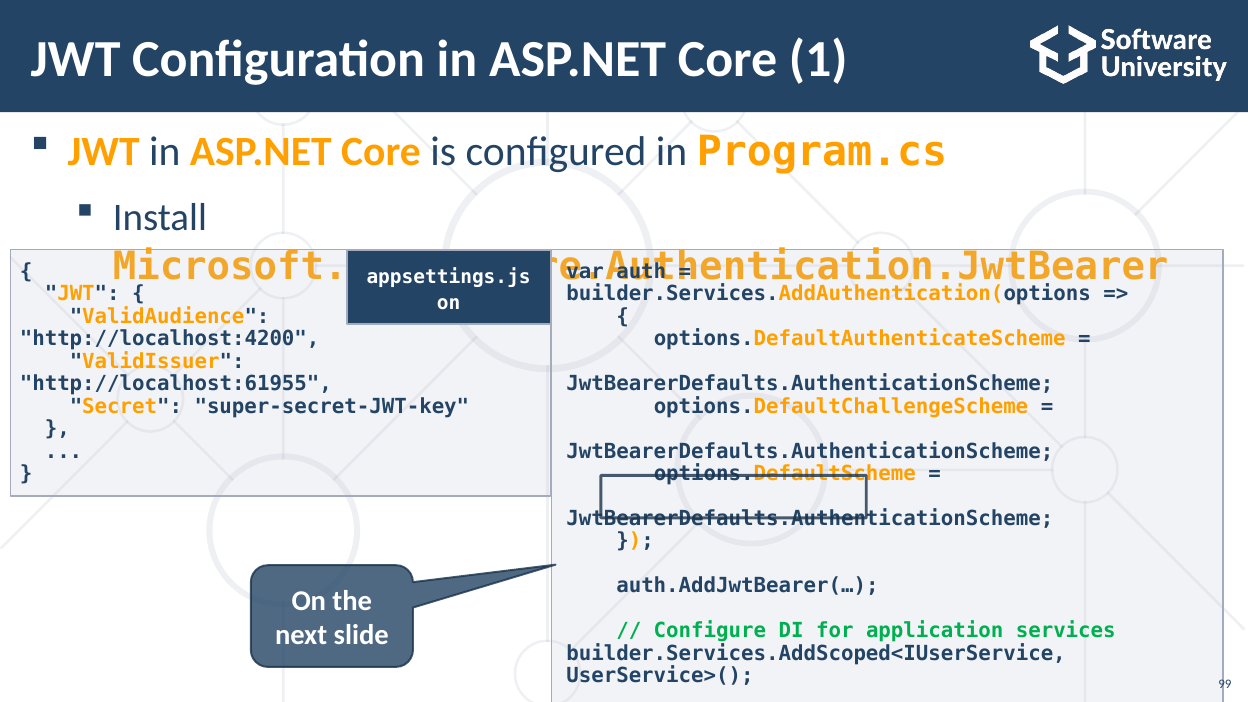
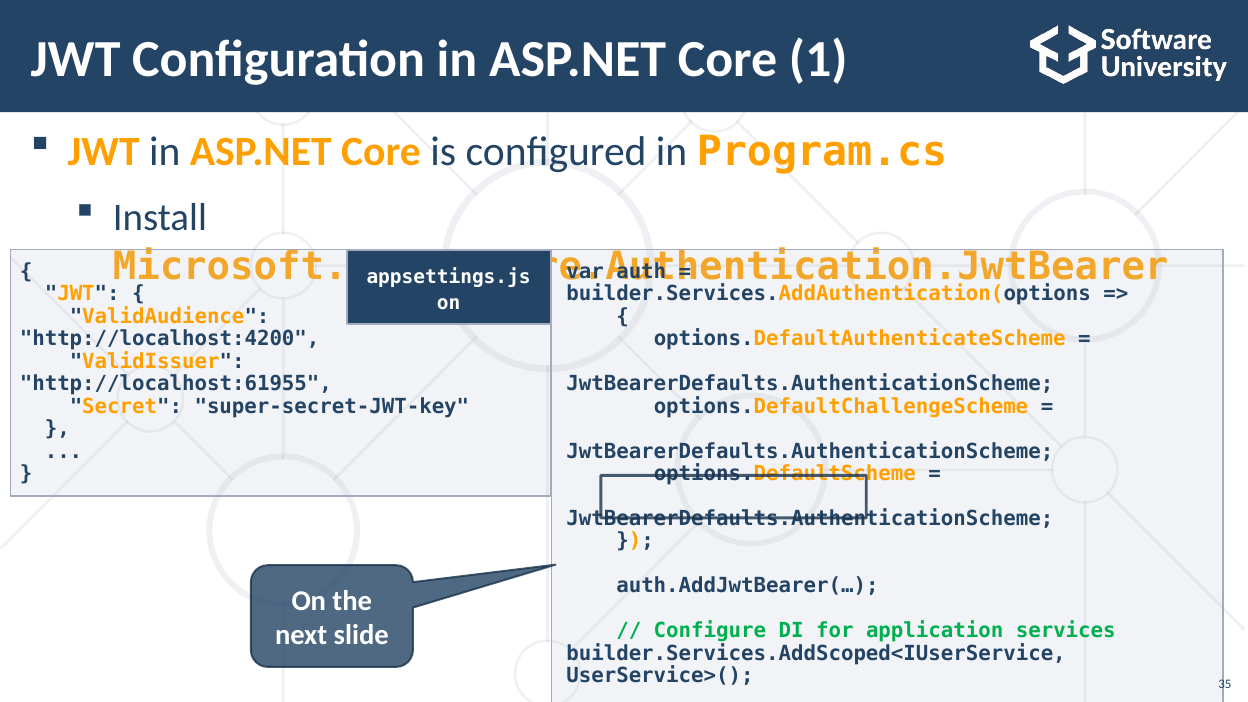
99: 99 -> 35
